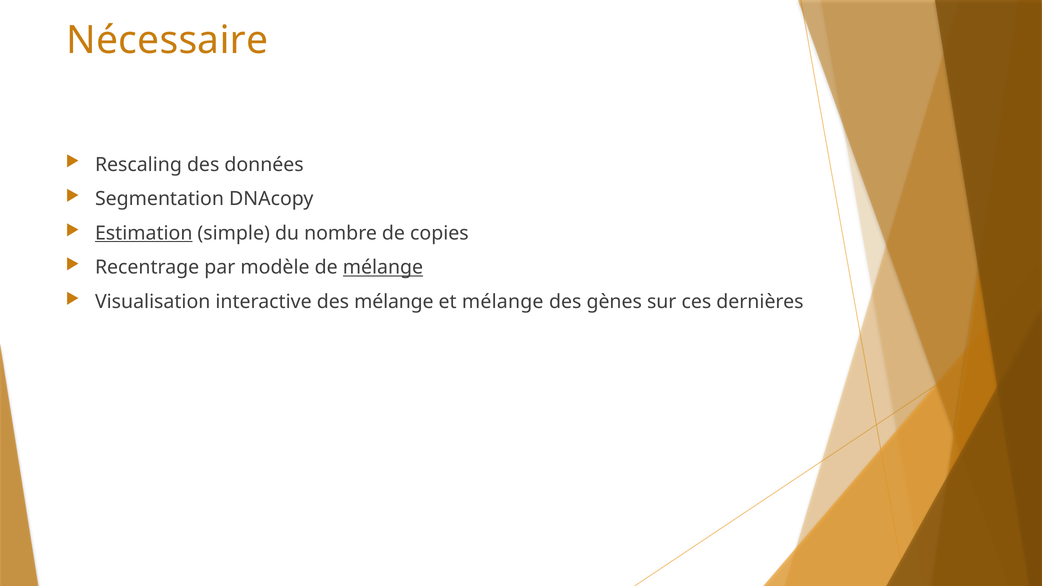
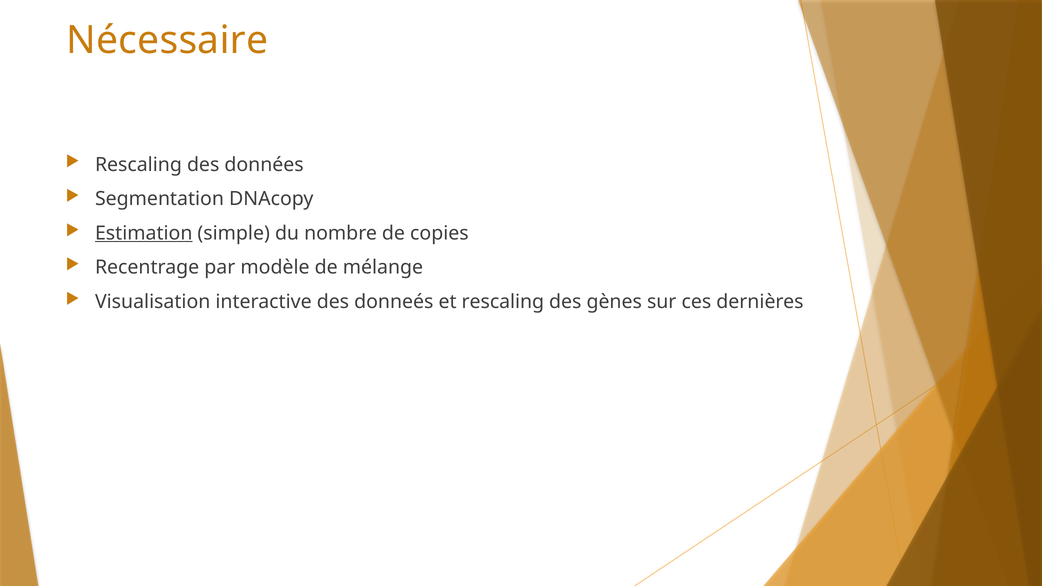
mélange at (383, 268) underline: present -> none
des mélange: mélange -> donneés
et mélange: mélange -> rescaling
